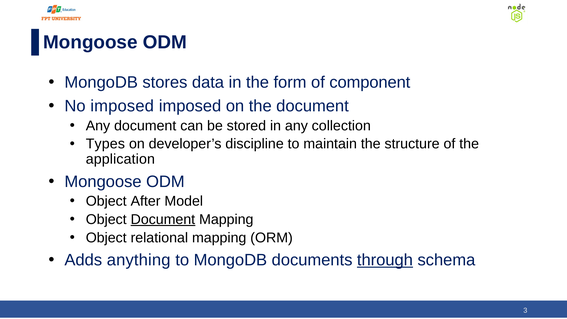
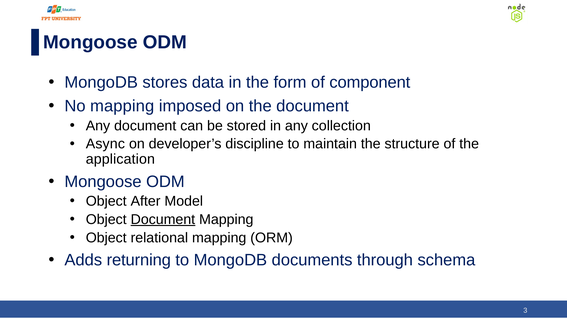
No imposed: imposed -> mapping
Types: Types -> Async
anything: anything -> returning
through underline: present -> none
